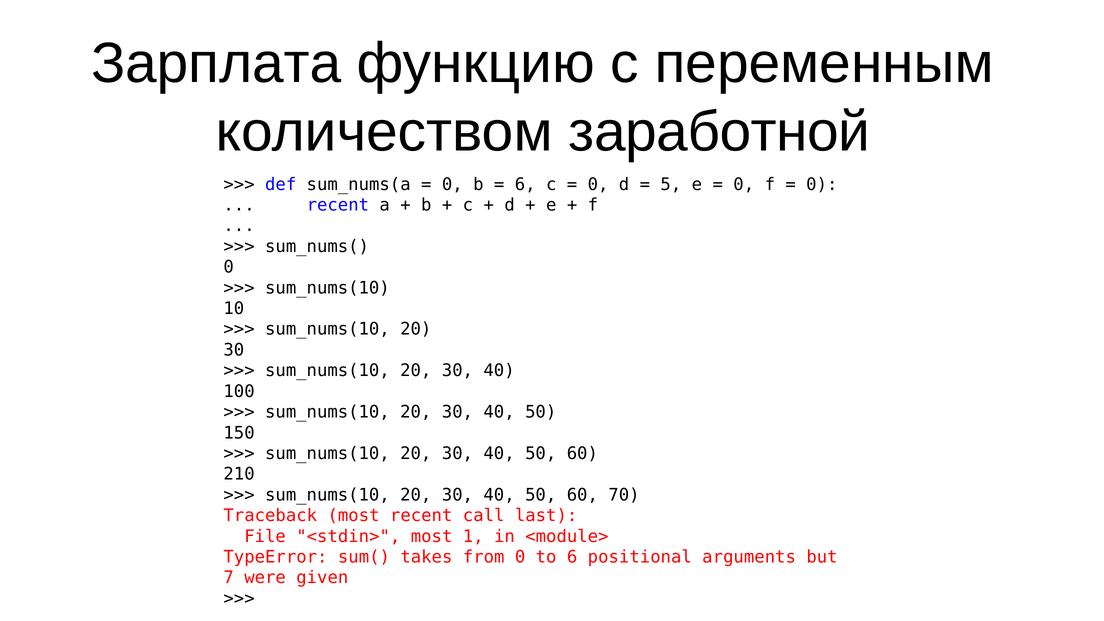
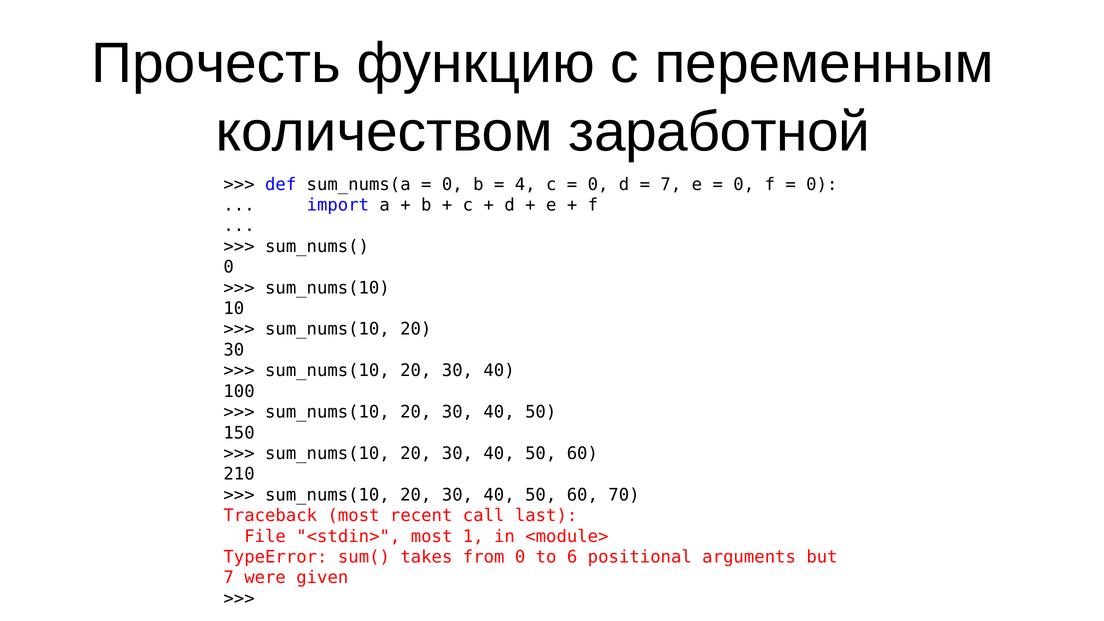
Зарплата: Зарплата -> Прочесть
6 at (525, 184): 6 -> 4
5 at (671, 184): 5 -> 7
recent at (338, 205): recent -> import
